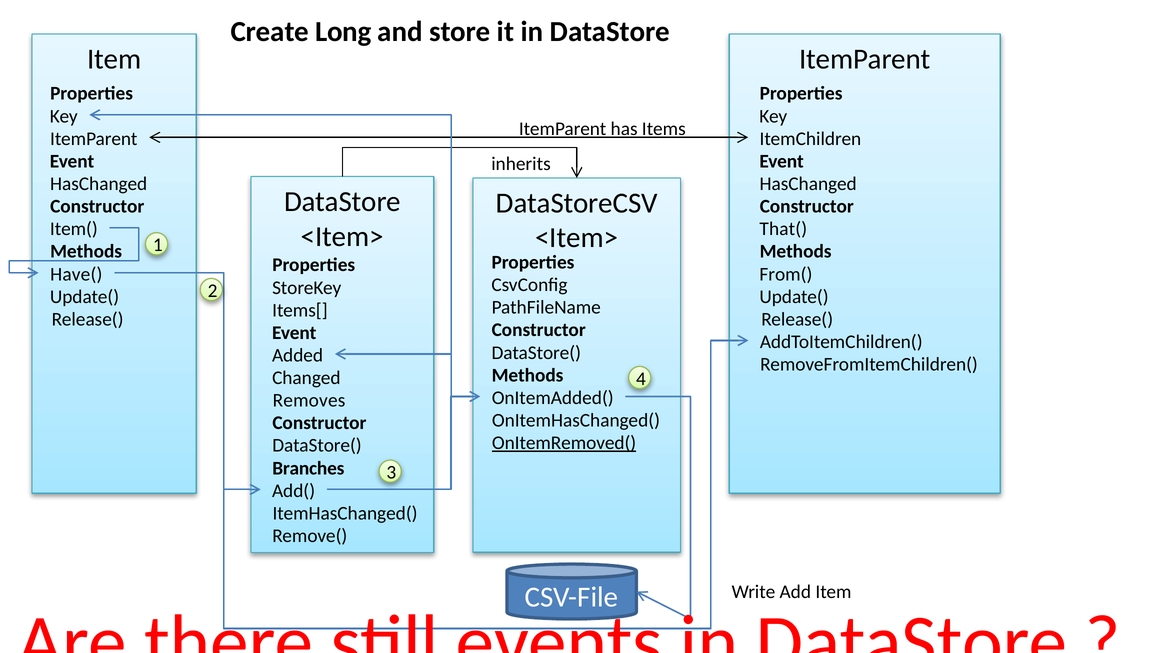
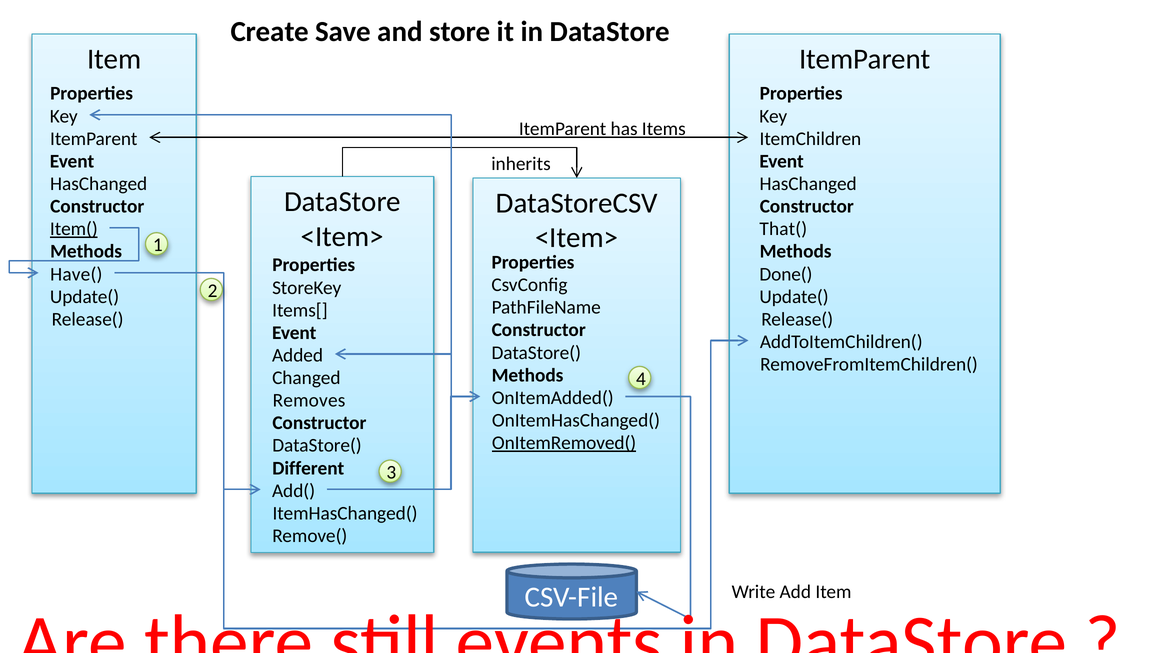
Long: Long -> Save
Item( underline: none -> present
From(: From( -> Done(
Branches: Branches -> Different
